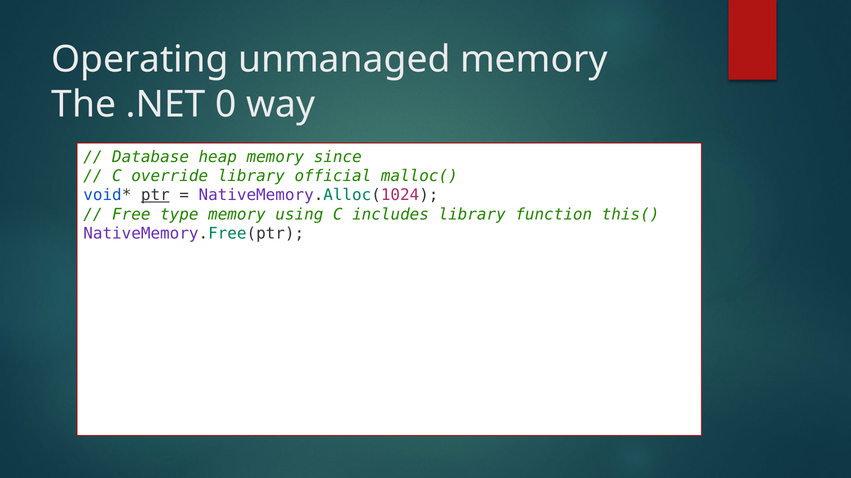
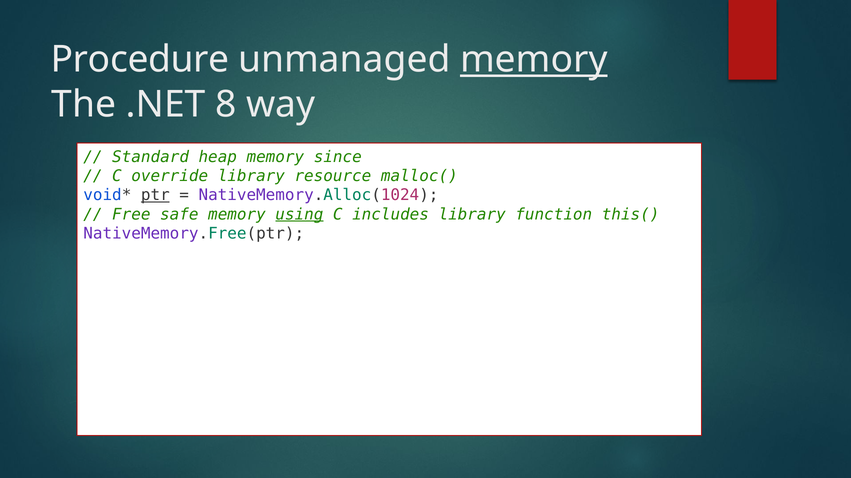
Operating: Operating -> Procedure
memory at (534, 60) underline: none -> present
0: 0 -> 8
Database: Database -> Standard
official: official -> resource
type: type -> safe
using underline: none -> present
